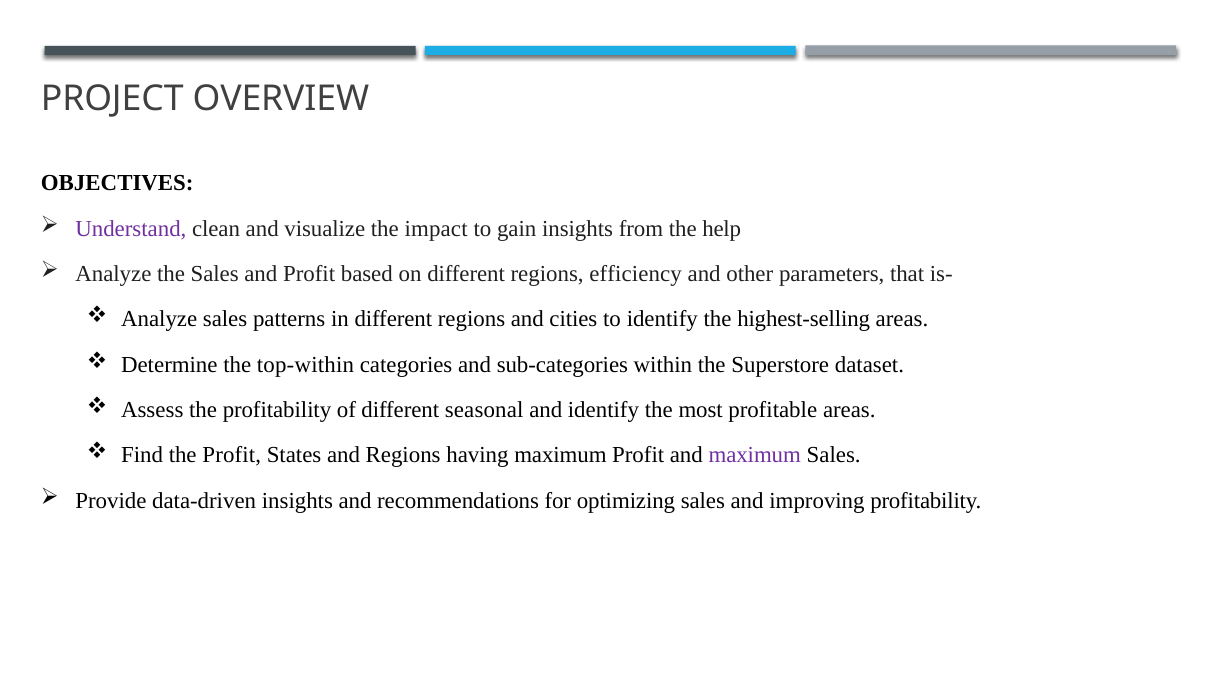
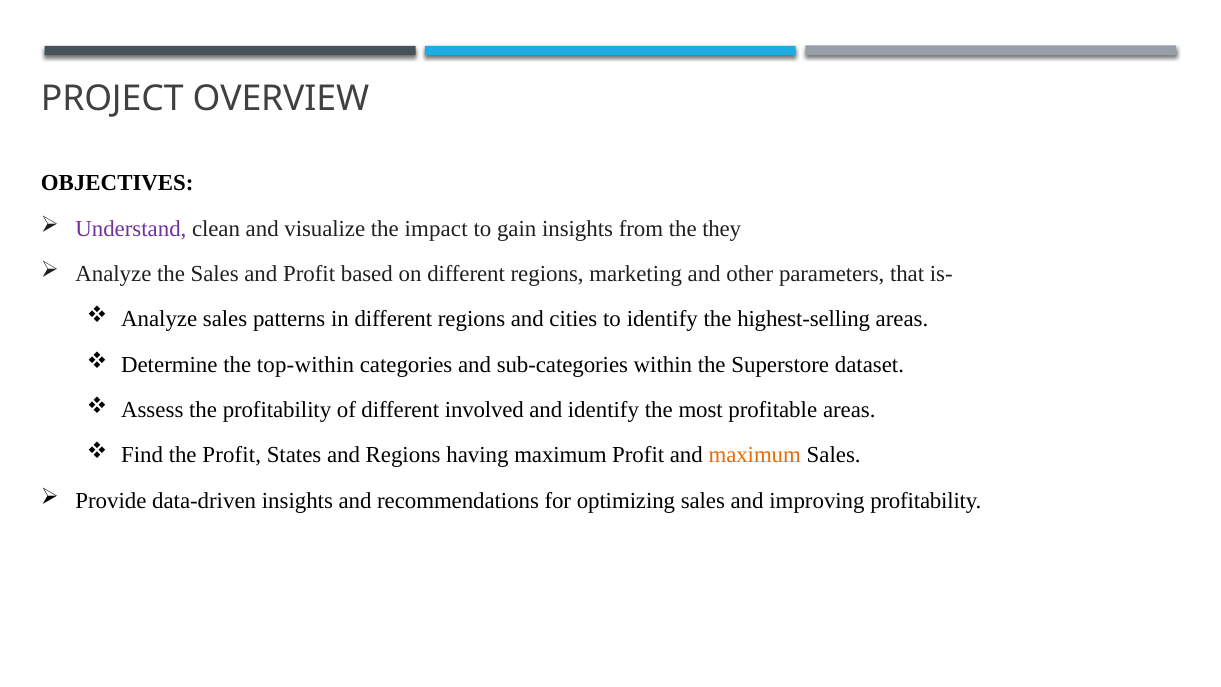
help: help -> they
efficiency: efficiency -> marketing
seasonal: seasonal -> involved
maximum at (755, 455) colour: purple -> orange
